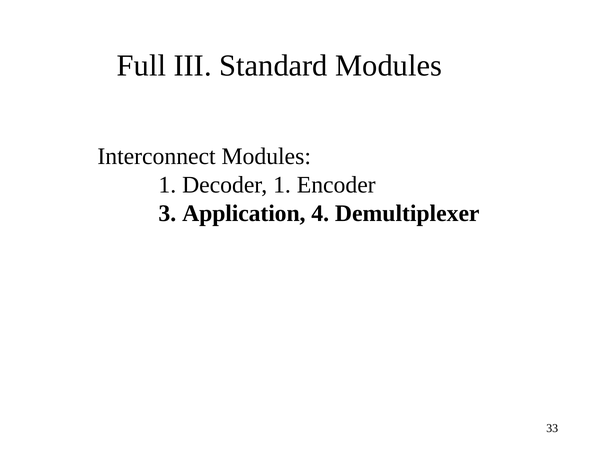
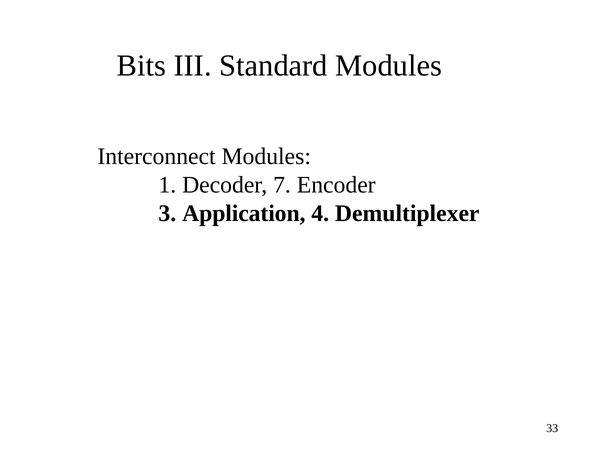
Full: Full -> Bits
Decoder 1: 1 -> 7
